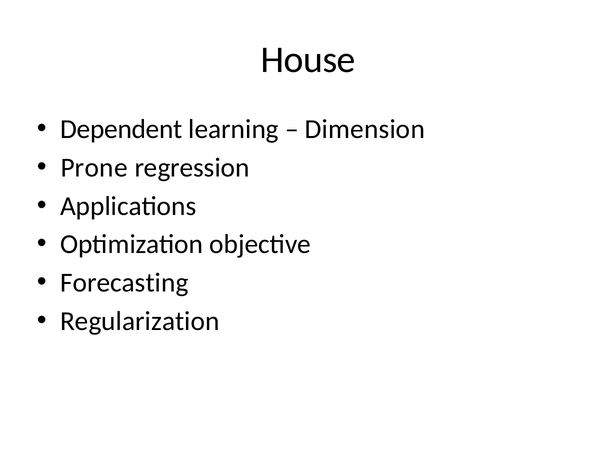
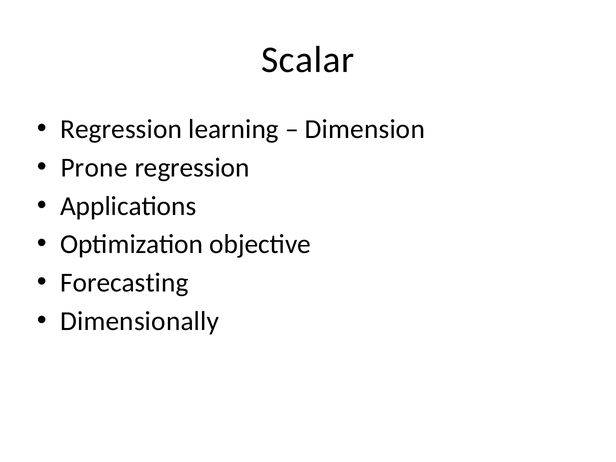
House: House -> Scalar
Dependent at (121, 129): Dependent -> Regression
Regularization: Regularization -> Dimensionally
